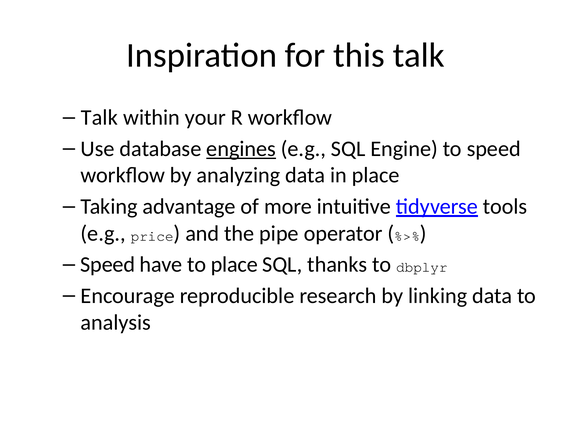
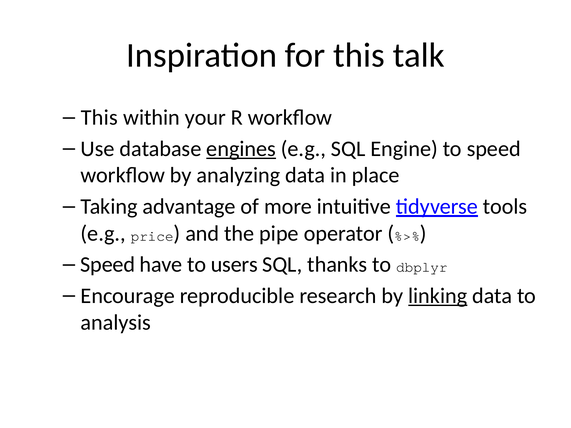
Talk at (99, 118): Talk -> This
to place: place -> users
linking underline: none -> present
